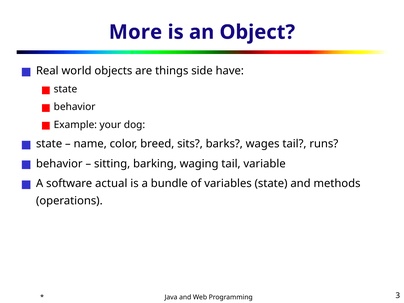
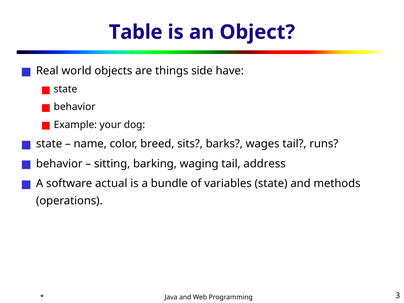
More: More -> Table
variable: variable -> address
